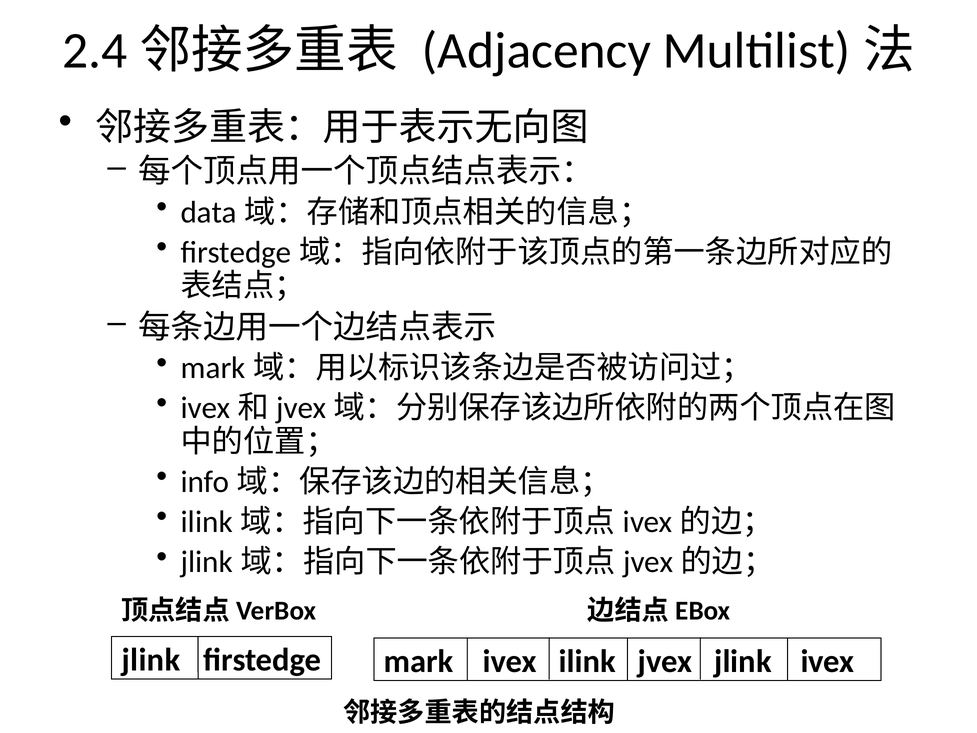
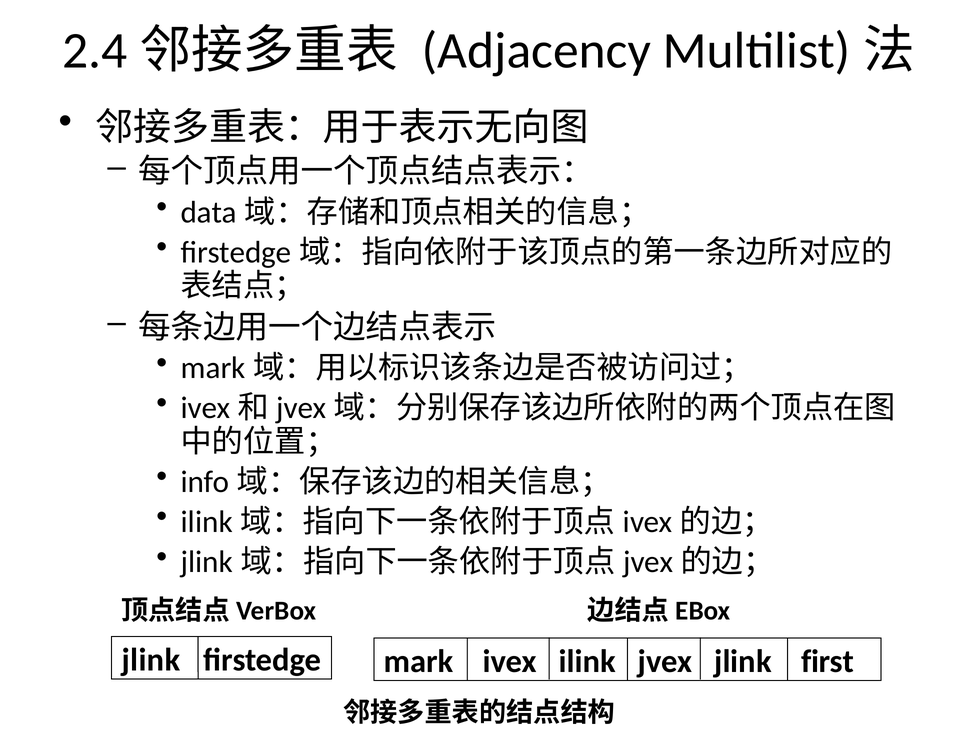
jlink ivex: ivex -> first
